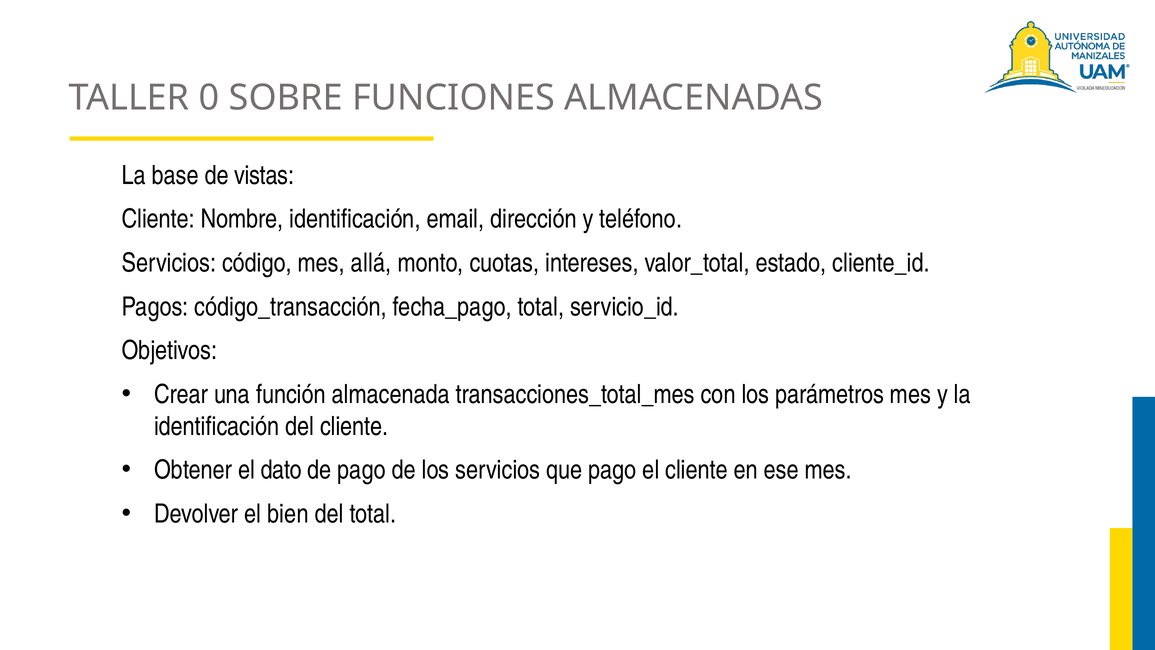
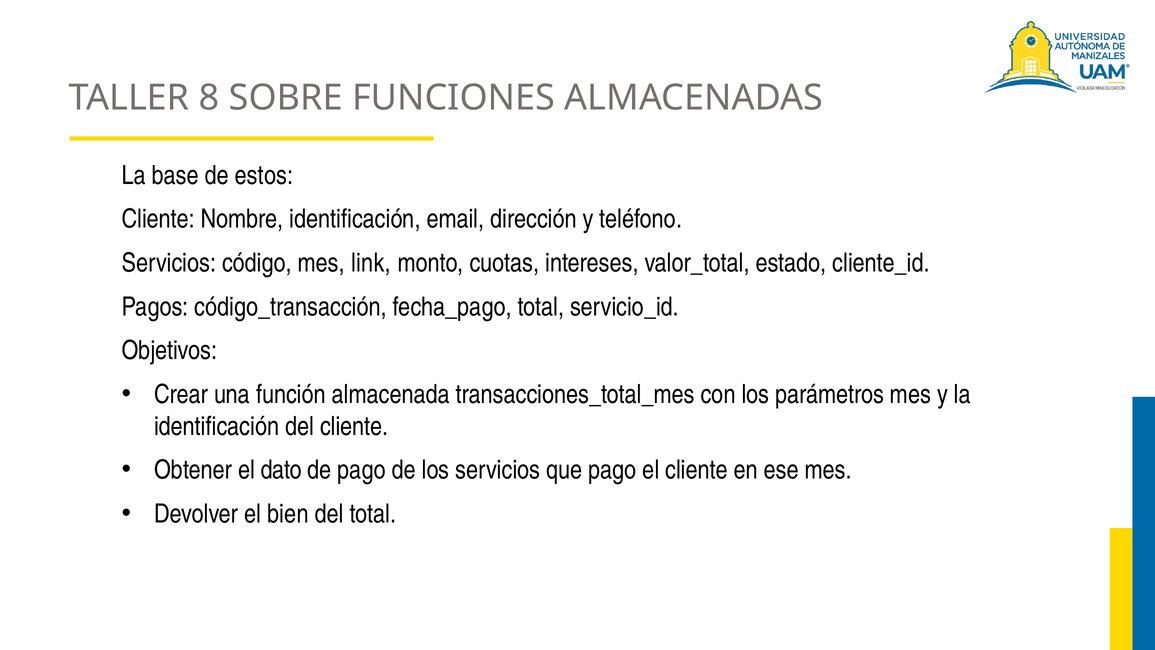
0: 0 -> 8
vistas: vistas -> estos
allá: allá -> link
